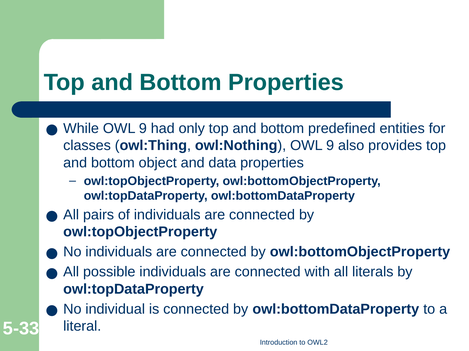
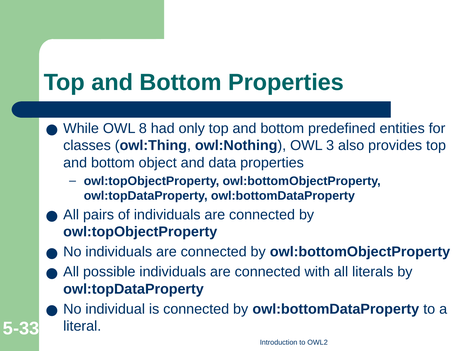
While OWL 9: 9 -> 8
owl:Nothing OWL 9: 9 -> 3
